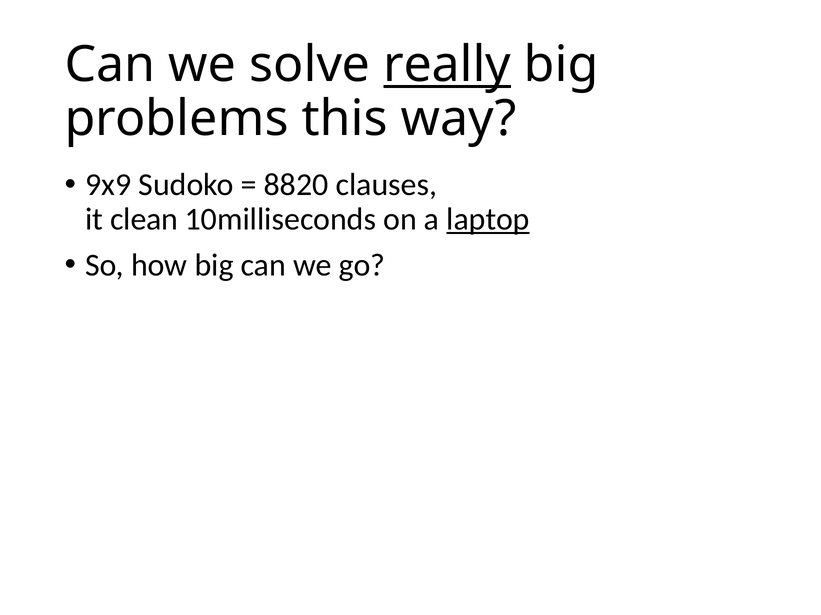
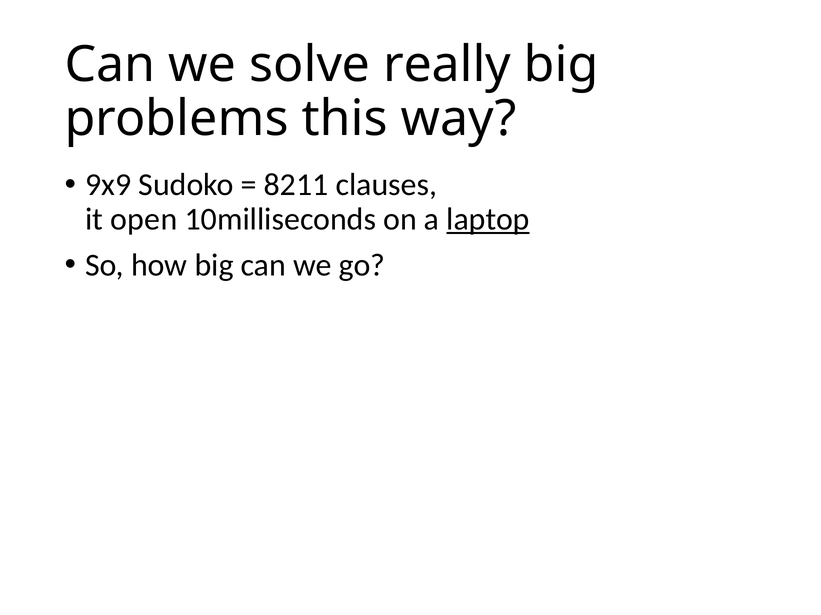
really underline: present -> none
8820: 8820 -> 8211
clean: clean -> open
